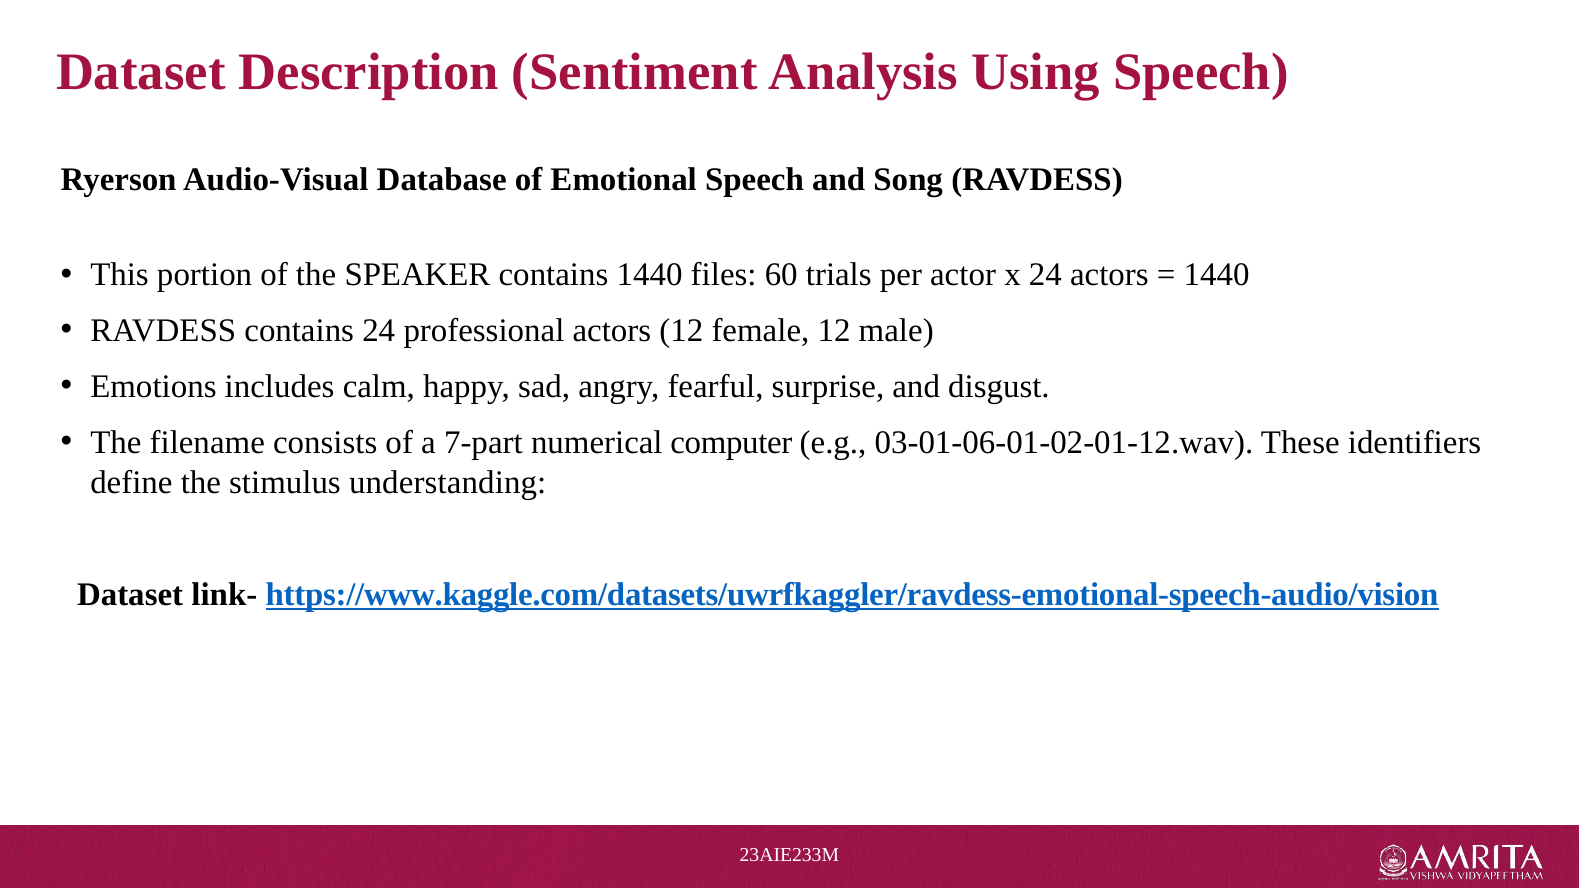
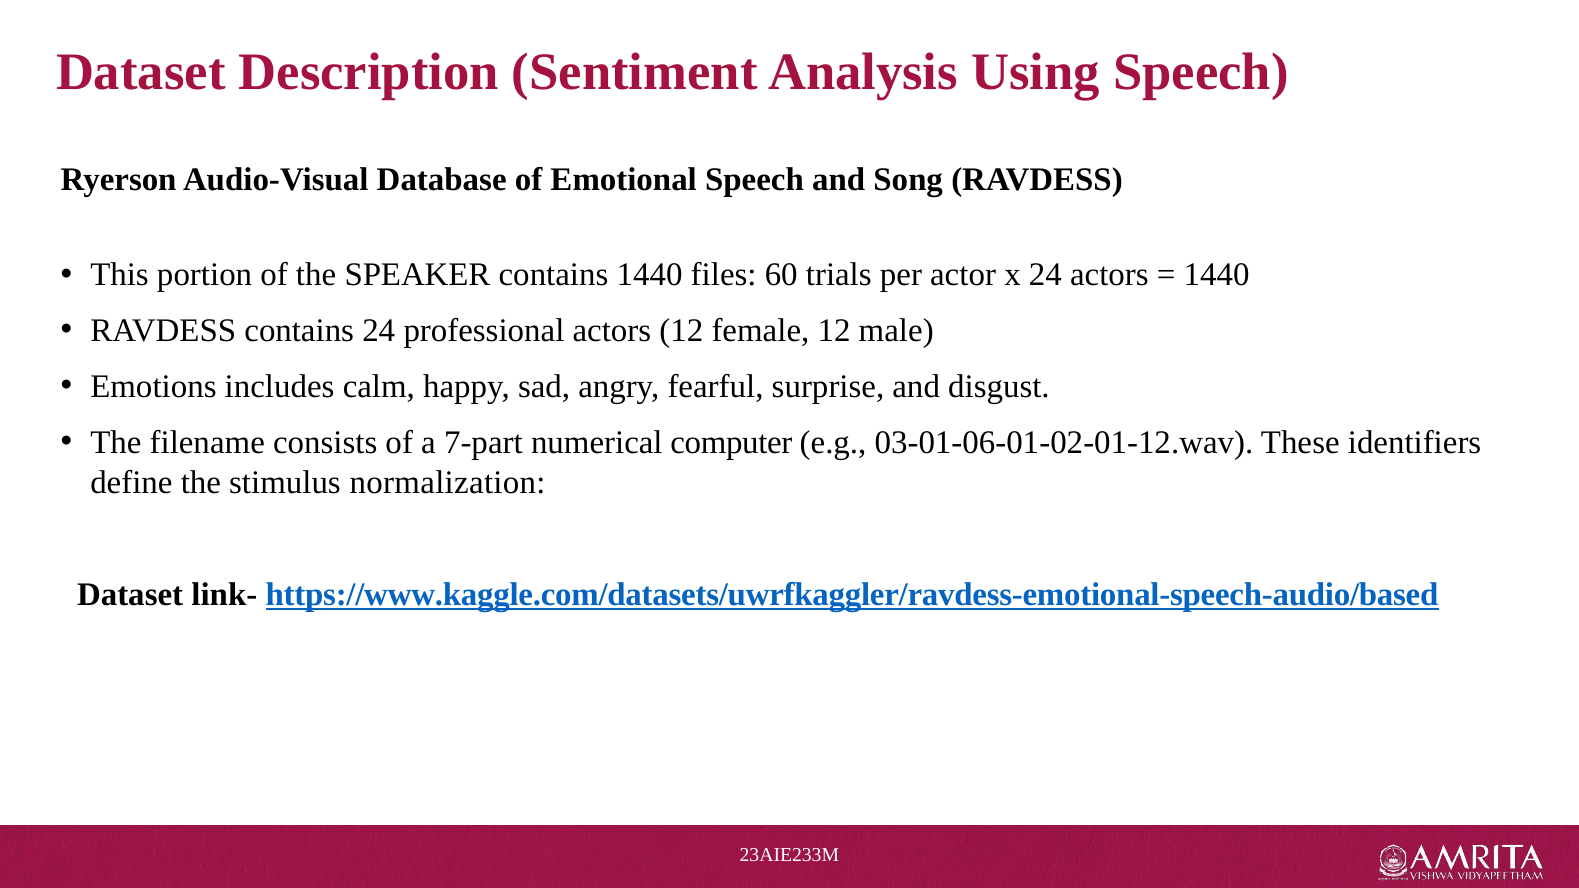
understanding: understanding -> normalization
https://www.kaggle.com/datasets/uwrfkaggler/ravdess-emotional-speech-audio/vision: https://www.kaggle.com/datasets/uwrfkaggler/ravdess-emotional-speech-audio/vision -> https://www.kaggle.com/datasets/uwrfkaggler/ravdess-emotional-speech-audio/based
